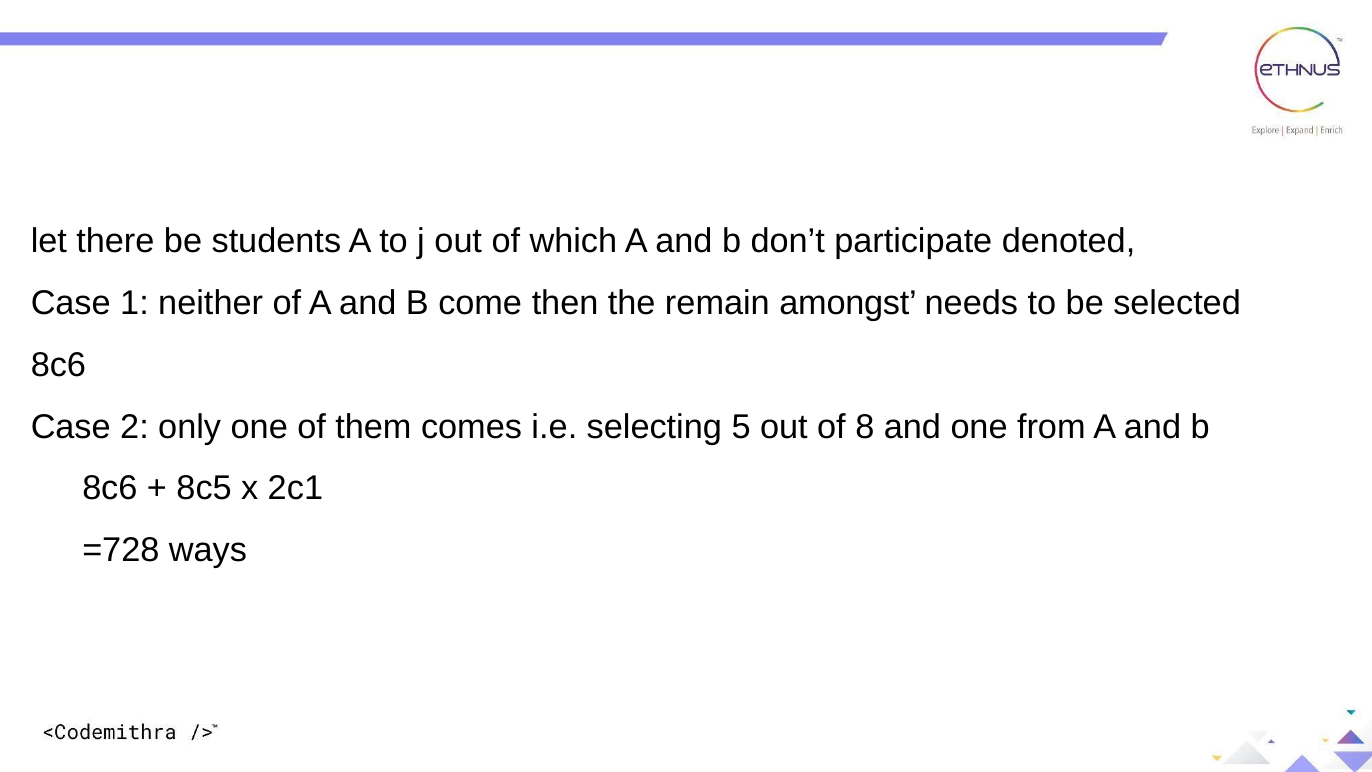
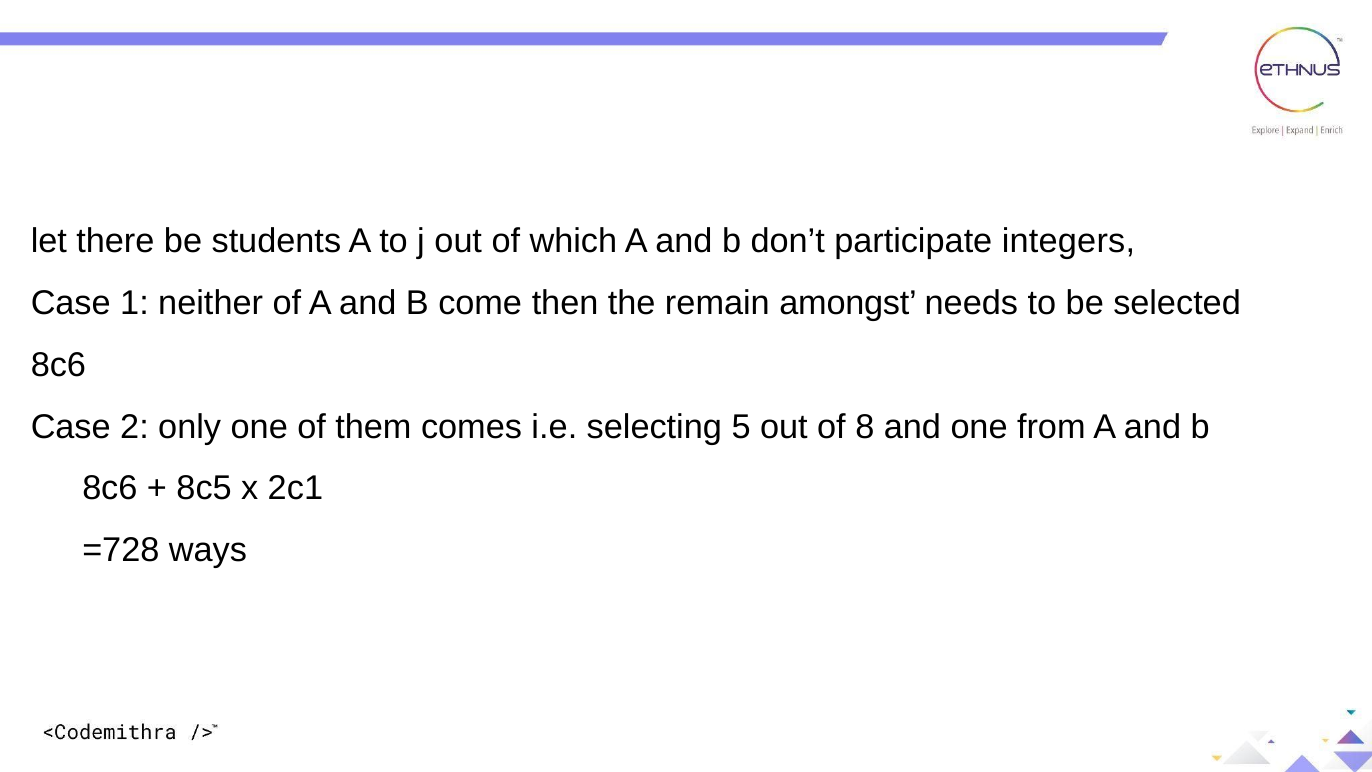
denoted: denoted -> integers
